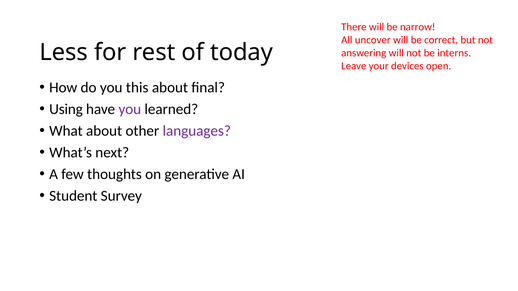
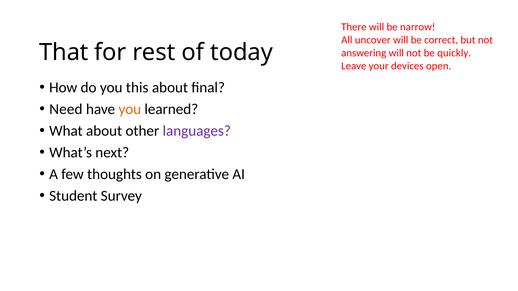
Less: Less -> That
interns: interns -> quickly
Using: Using -> Need
you at (130, 109) colour: purple -> orange
